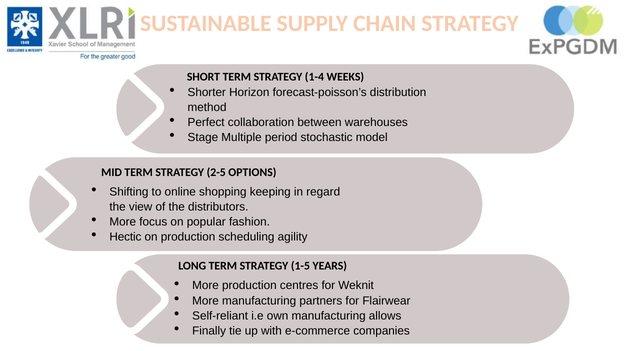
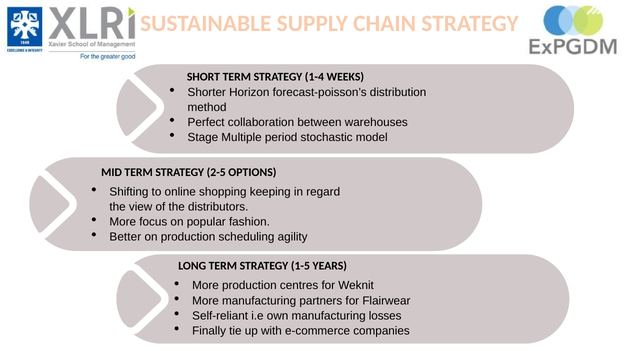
Hectic: Hectic -> Better
allows: allows -> losses
